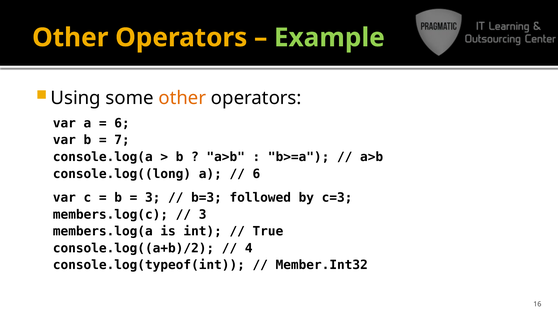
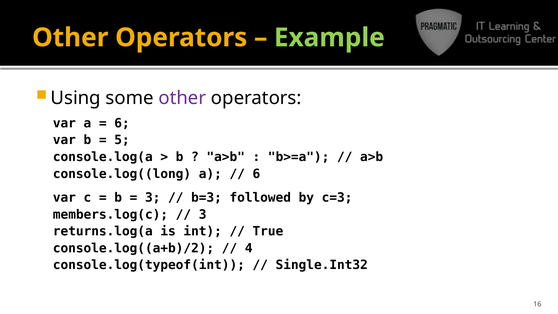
other at (182, 98) colour: orange -> purple
7: 7 -> 5
members.log(a: members.log(a -> returns.log(a
Member.Int32: Member.Int32 -> Single.Int32
